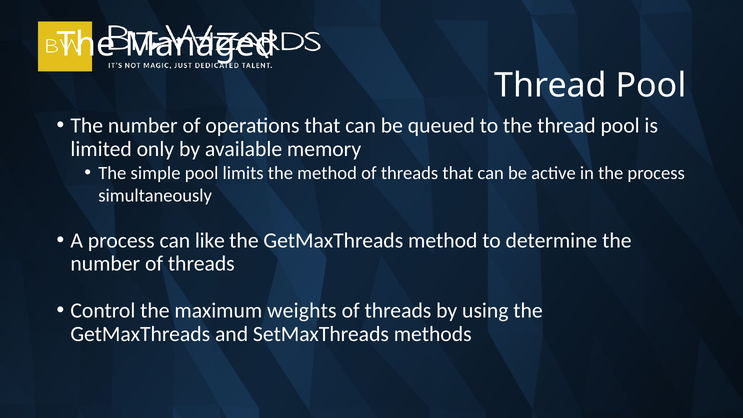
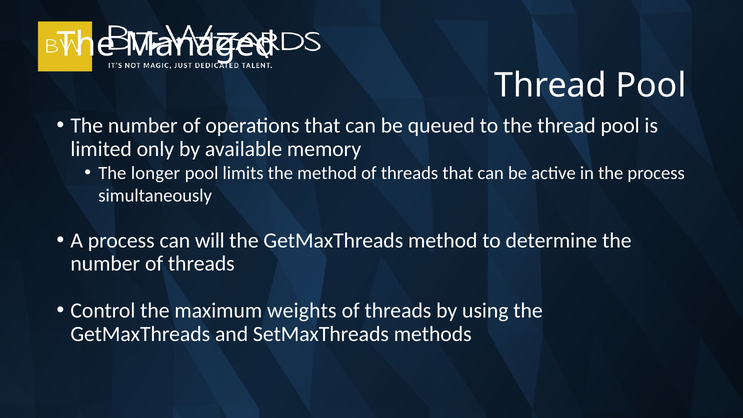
simple: simple -> longer
like: like -> will
